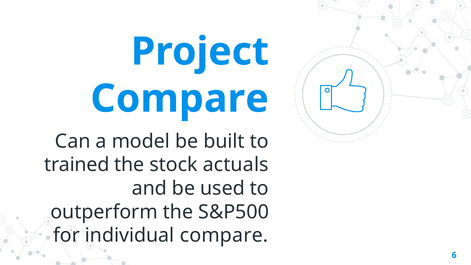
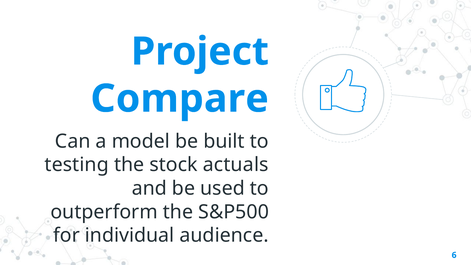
trained: trained -> testing
individual compare: compare -> audience
